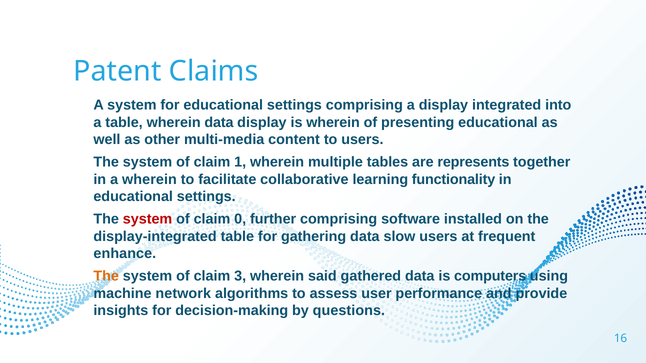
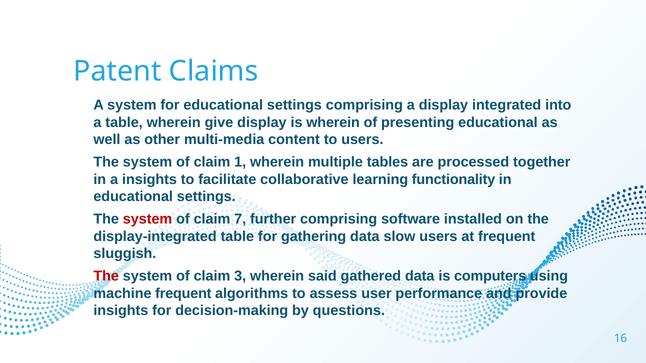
wherein data: data -> give
represents: represents -> processed
a wherein: wherein -> insights
0: 0 -> 7
enhance: enhance -> sluggish
The at (106, 276) colour: orange -> red
machine network: network -> frequent
